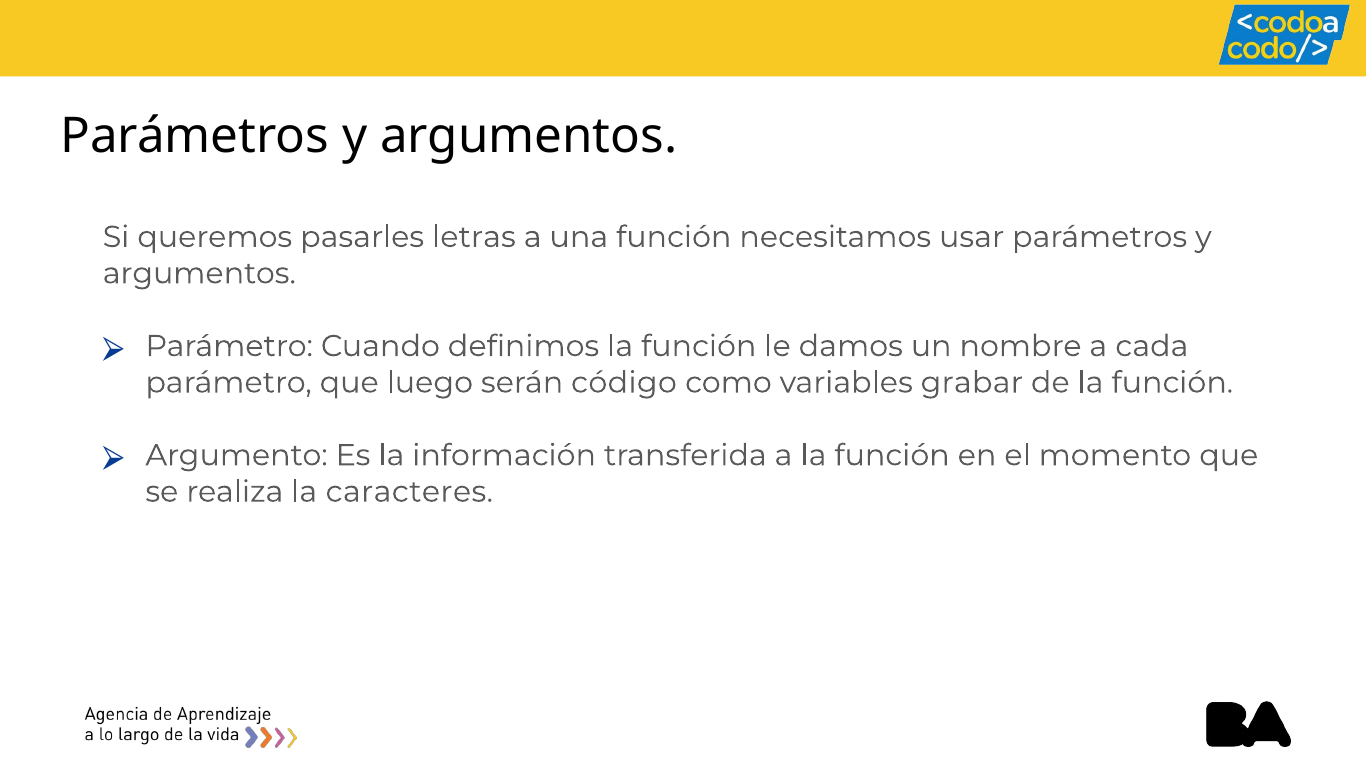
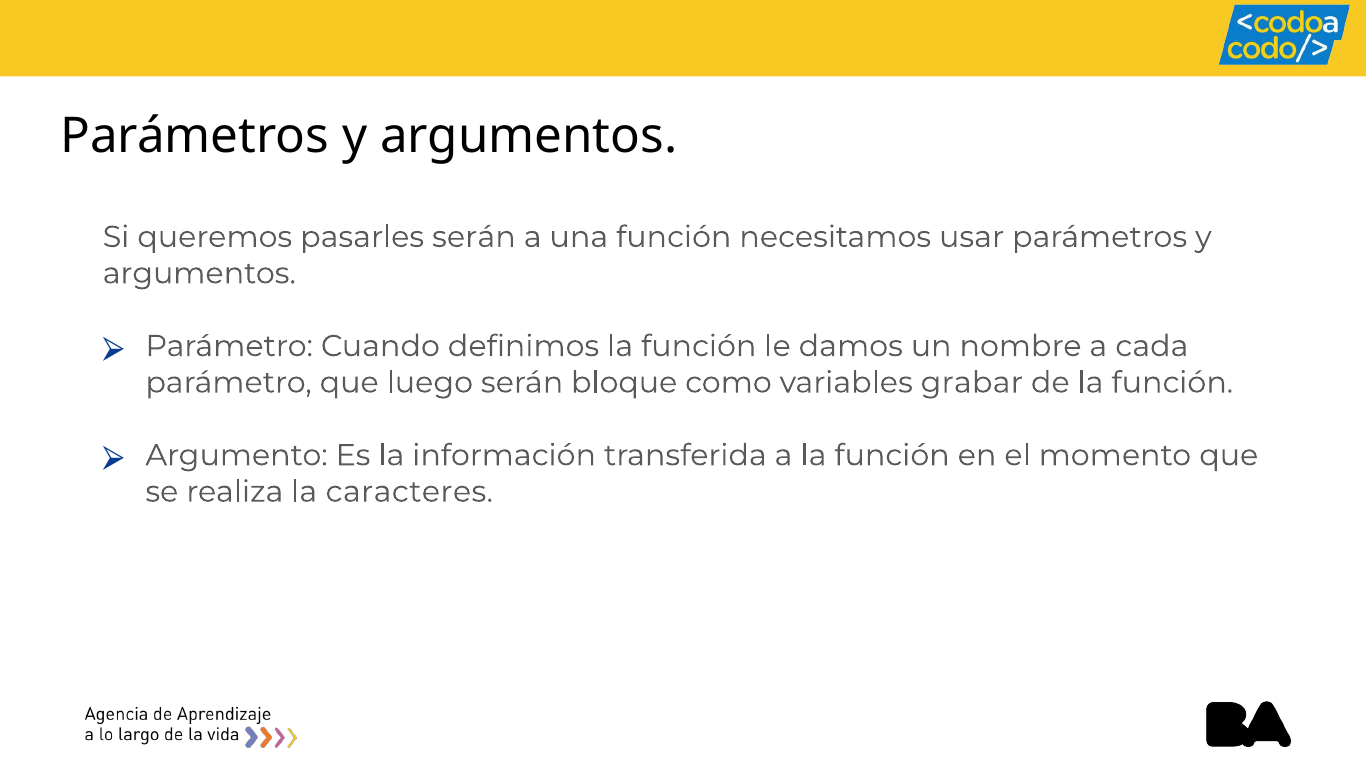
pasarles letras: letras -> serán
código: código -> bloque
